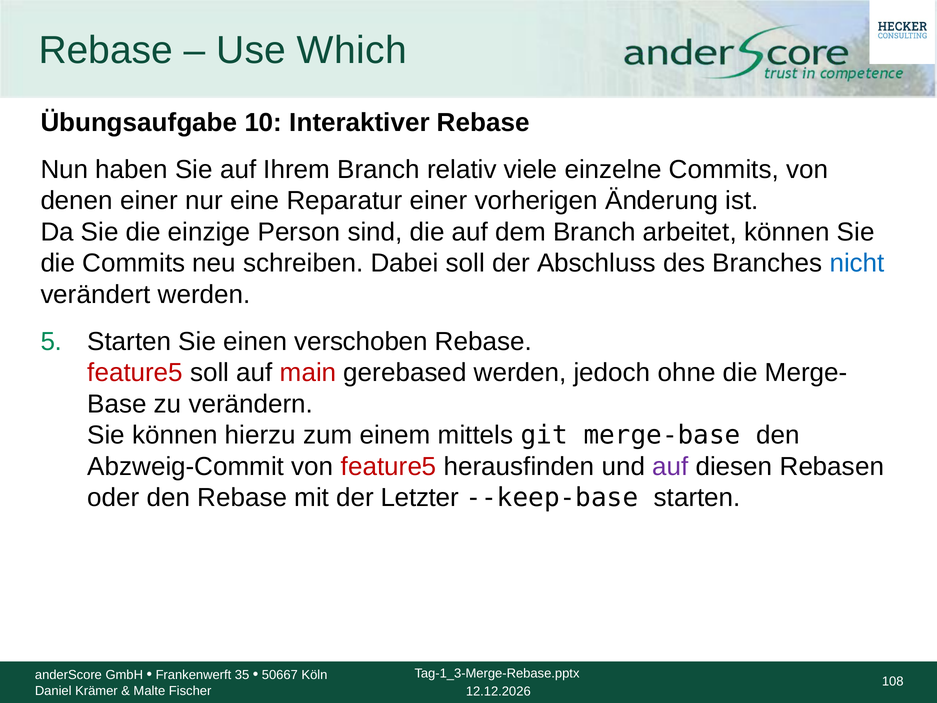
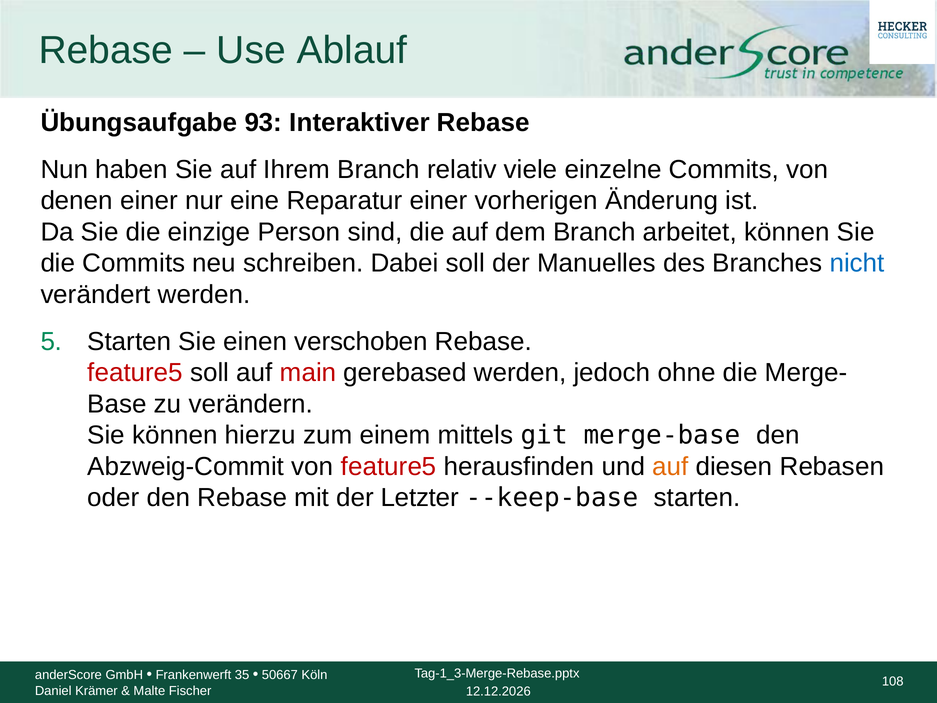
Which: Which -> Ablauf
10: 10 -> 93
Abschluss: Abschluss -> Manuelles
auf at (670, 466) colour: purple -> orange
